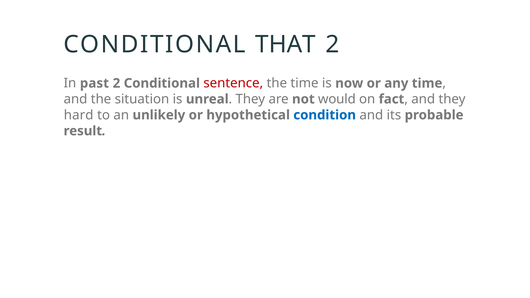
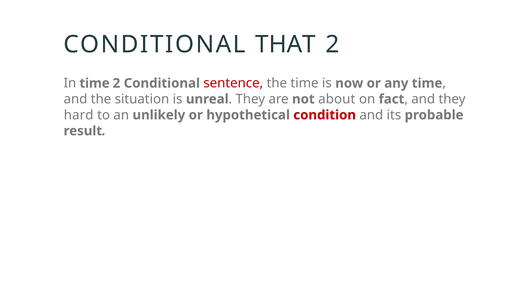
In past: past -> time
would: would -> about
condition colour: blue -> red
